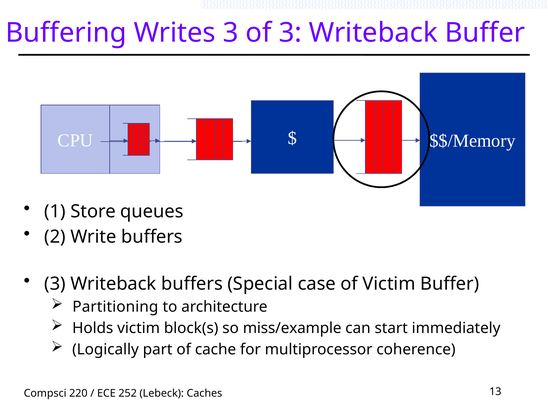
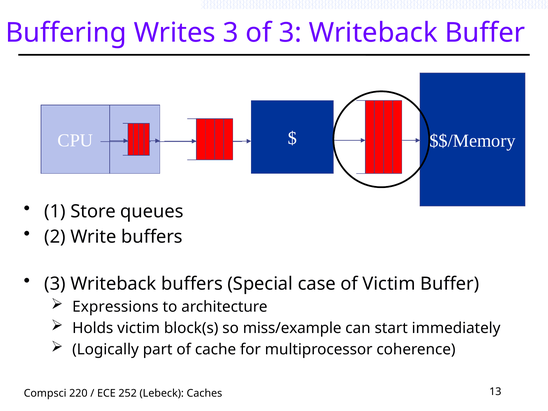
Partitioning: Partitioning -> Expressions
